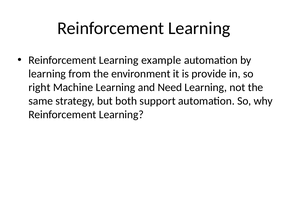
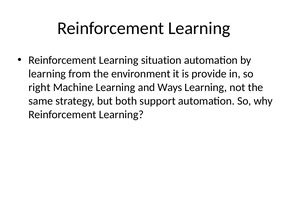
example: example -> situation
Need: Need -> Ways
